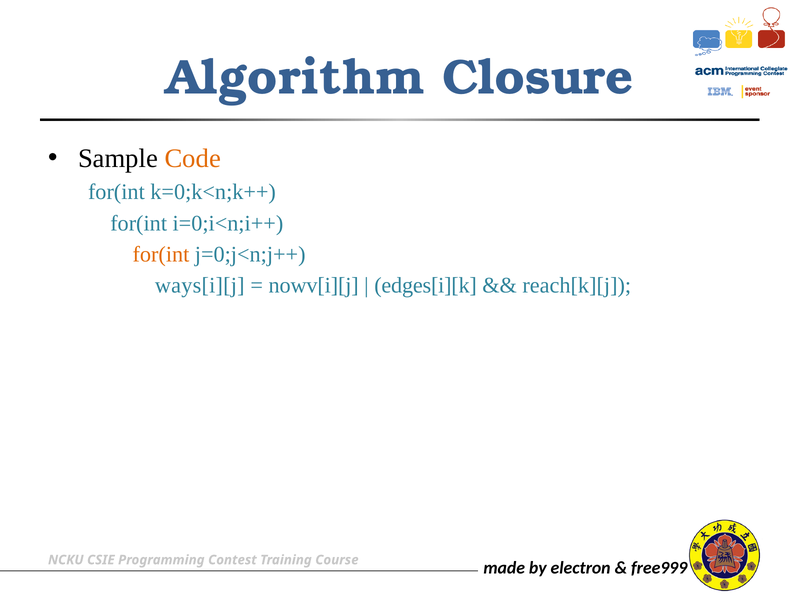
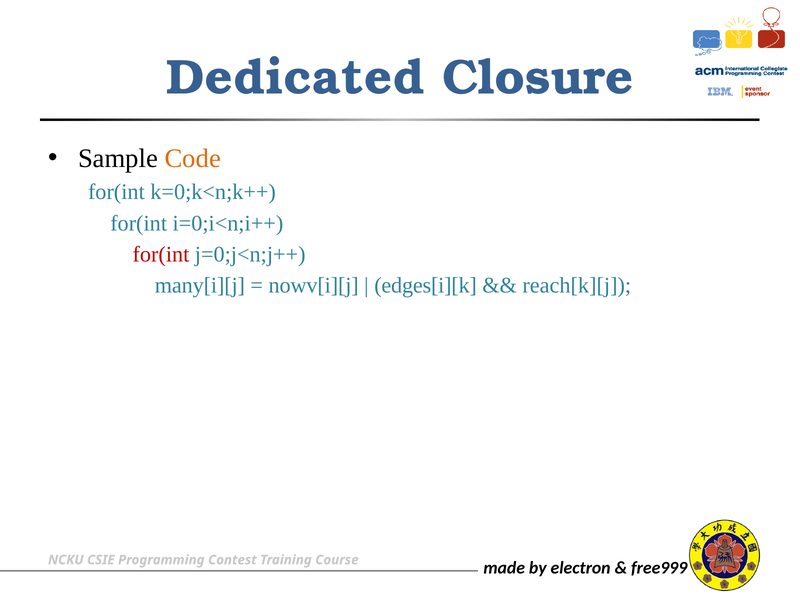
Algorithm: Algorithm -> Dedicated
for(int at (161, 254) colour: orange -> red
ways[i][j: ways[i][j -> many[i][j
